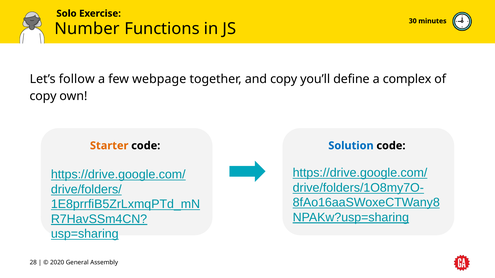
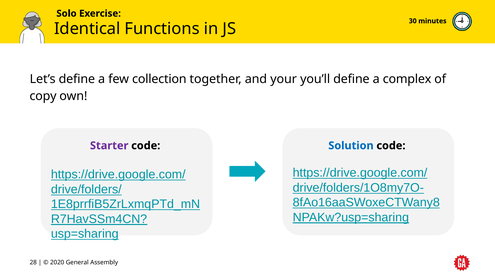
Number: Number -> Identical
Let’s follow: follow -> define
webpage: webpage -> collection
and copy: copy -> your
Starter colour: orange -> purple
